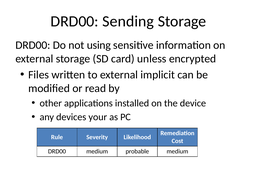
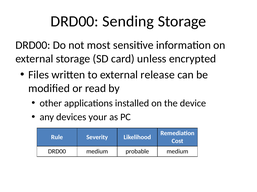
using: using -> most
implicit: implicit -> release
